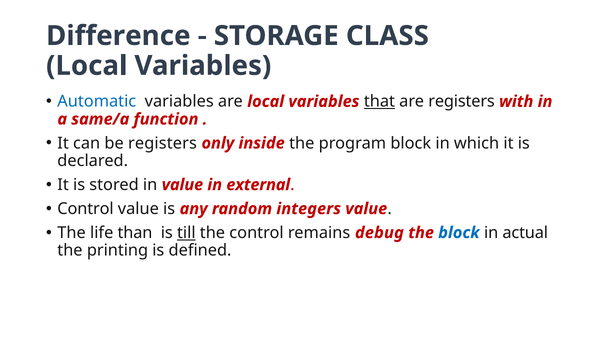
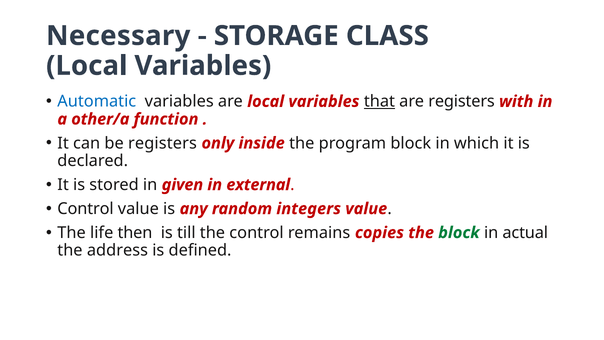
Difference: Difference -> Necessary
same/a: same/a -> other/a
in value: value -> given
than: than -> then
till underline: present -> none
debug: debug -> copies
block at (459, 233) colour: blue -> green
printing: printing -> address
